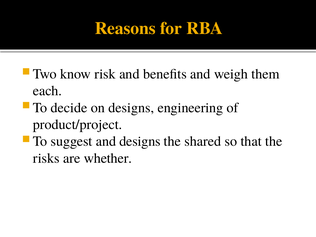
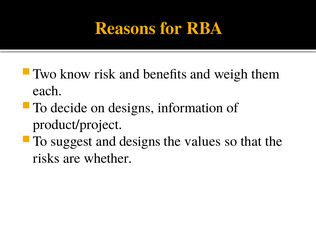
engineering: engineering -> information
shared: shared -> values
